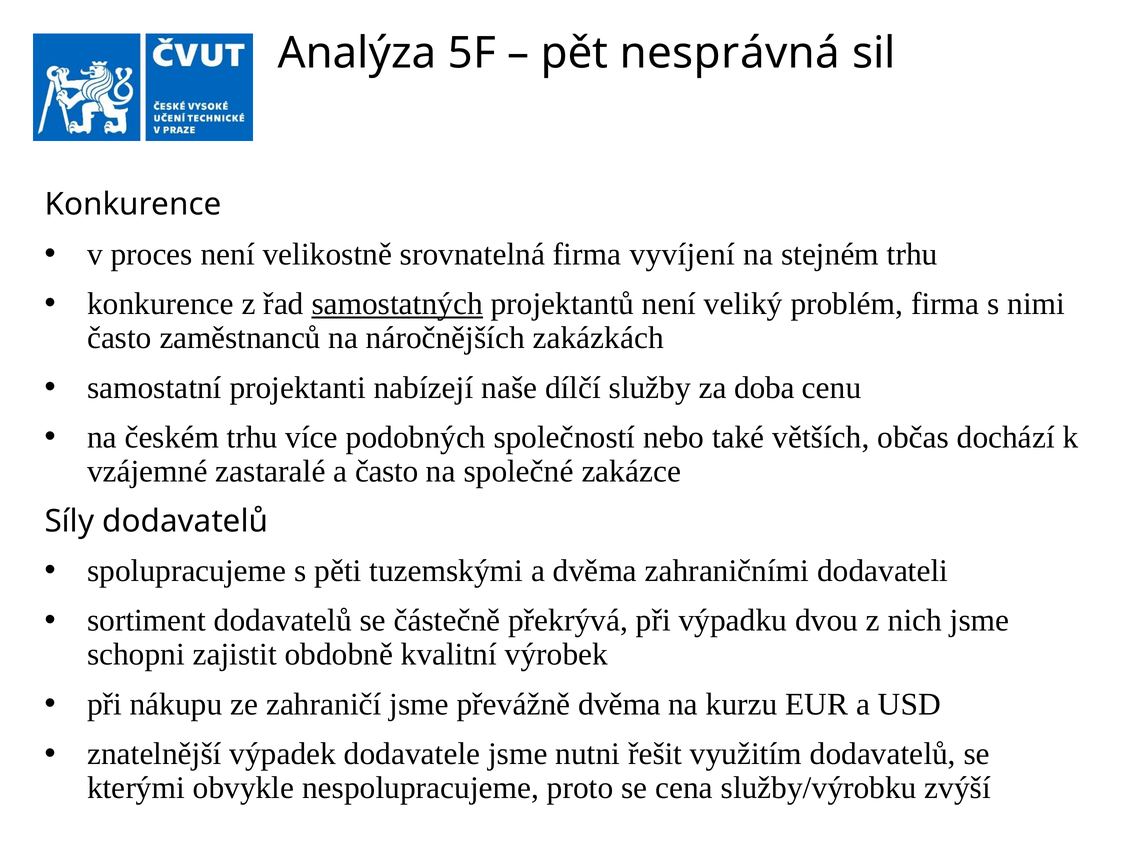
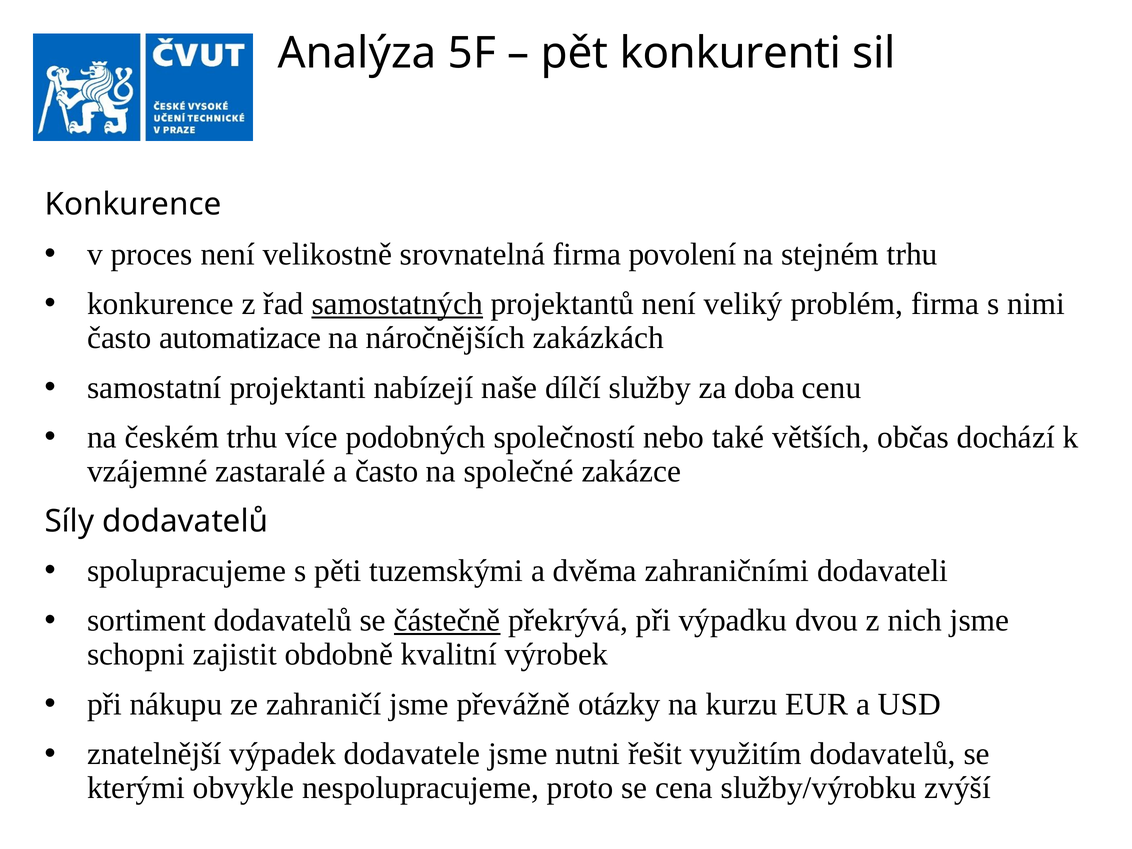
nesprávná: nesprávná -> konkurenti
vyvíjení: vyvíjení -> povolení
zaměstnanců: zaměstnanců -> automatizace
částečně underline: none -> present
převážně dvěma: dvěma -> otázky
